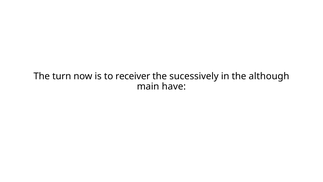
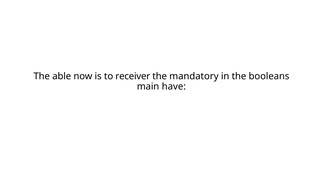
turn: turn -> able
sucessively: sucessively -> mandatory
although: although -> booleans
